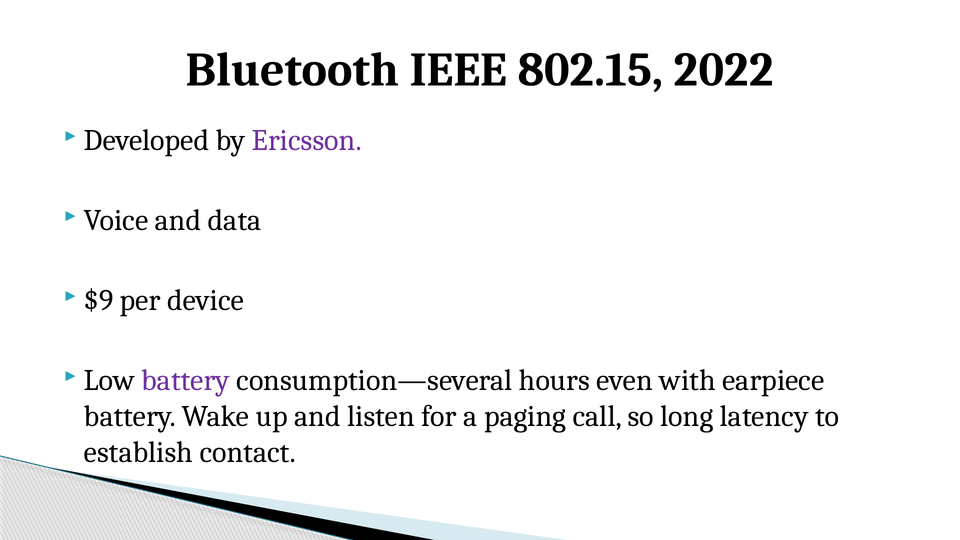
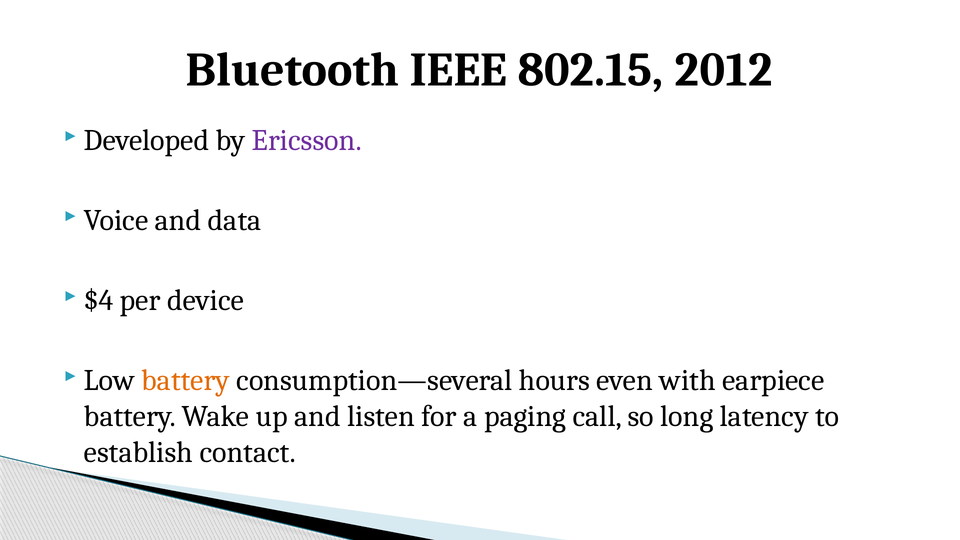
2022: 2022 -> 2012
$9: $9 -> $4
battery at (186, 380) colour: purple -> orange
